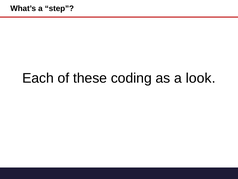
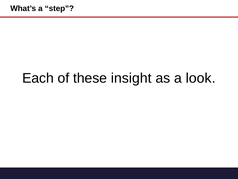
coding: coding -> insight
